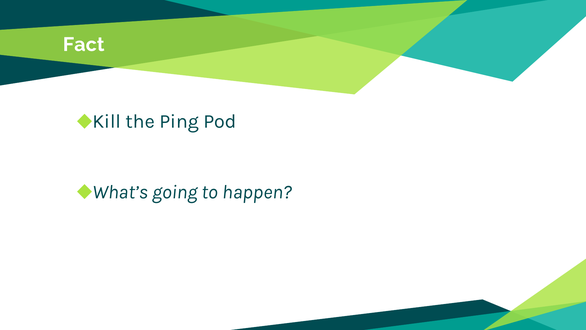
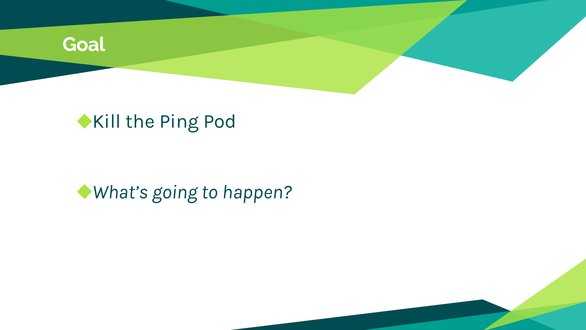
Fact: Fact -> Goal
